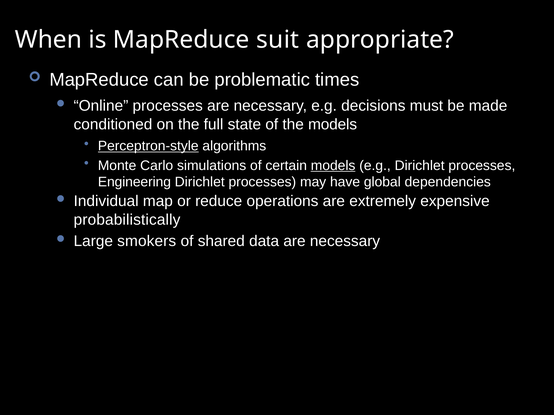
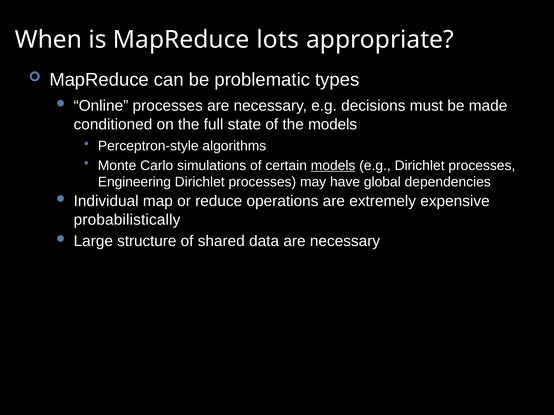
suit: suit -> lots
times: times -> types
Perceptron-style underline: present -> none
smokers: smokers -> structure
